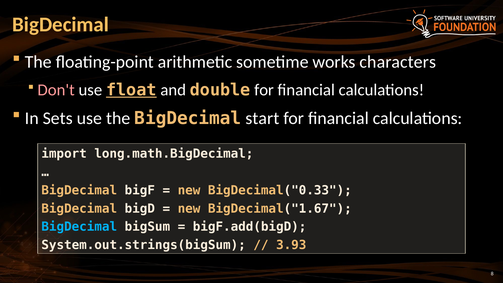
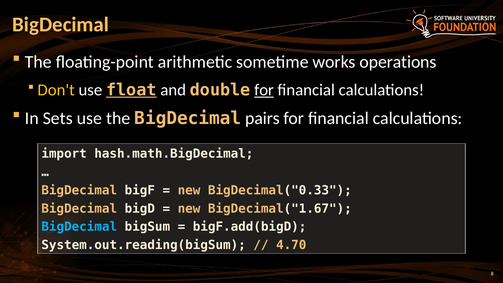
characters: characters -> operations
Don't colour: pink -> yellow
for at (264, 90) underline: none -> present
start: start -> pairs
long.math.BigDecimal: long.math.BigDecimal -> hash.math.BigDecimal
System.out.strings(bigSum: System.out.strings(bigSum -> System.out.reading(bigSum
3.93: 3.93 -> 4.70
